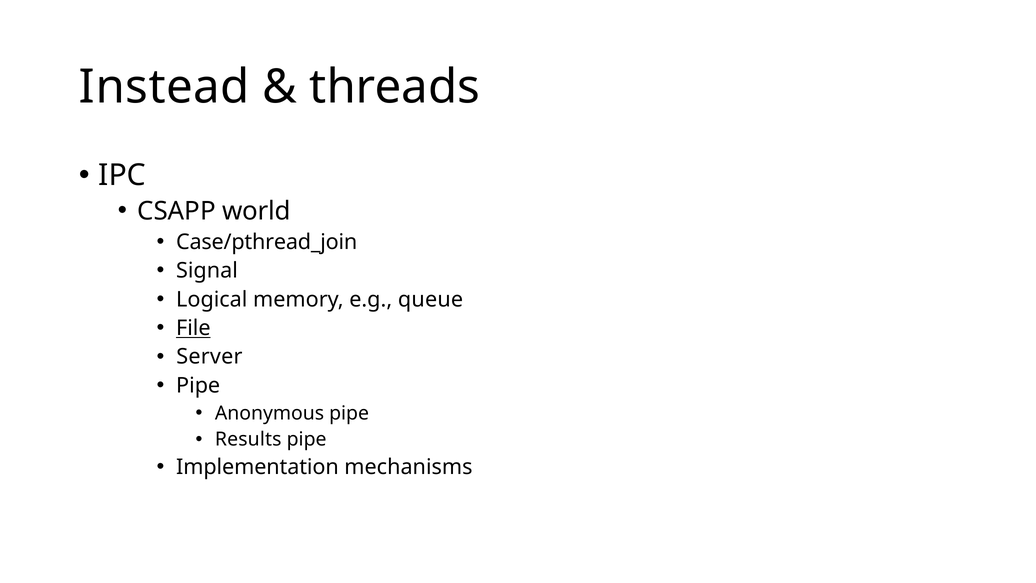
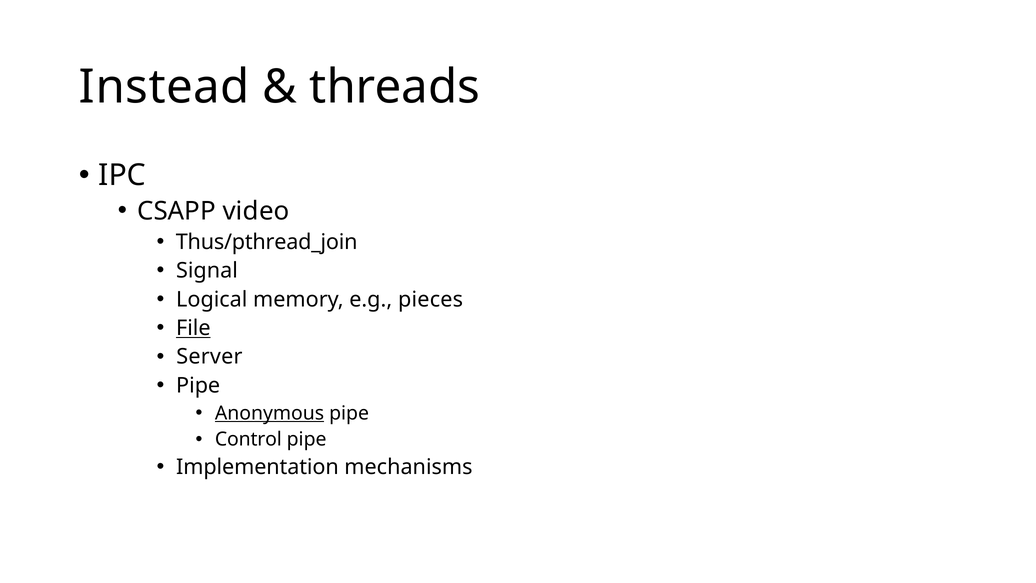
world: world -> video
Case/pthread_join: Case/pthread_join -> Thus/pthread_join
queue: queue -> pieces
Anonymous underline: none -> present
Results: Results -> Control
